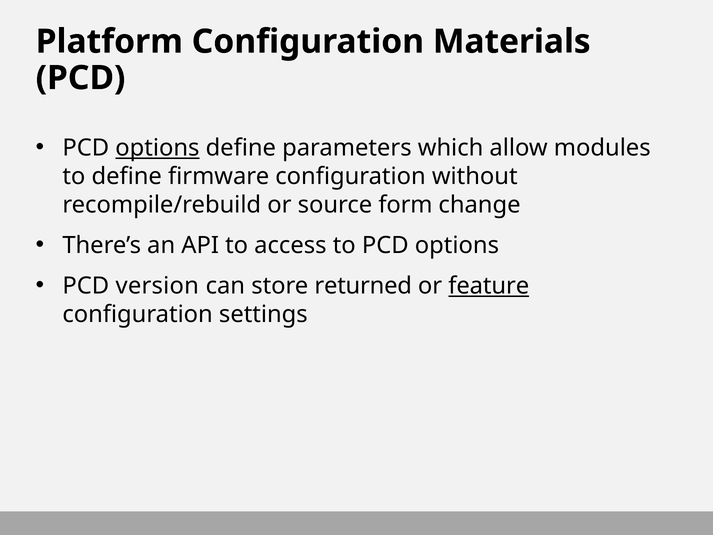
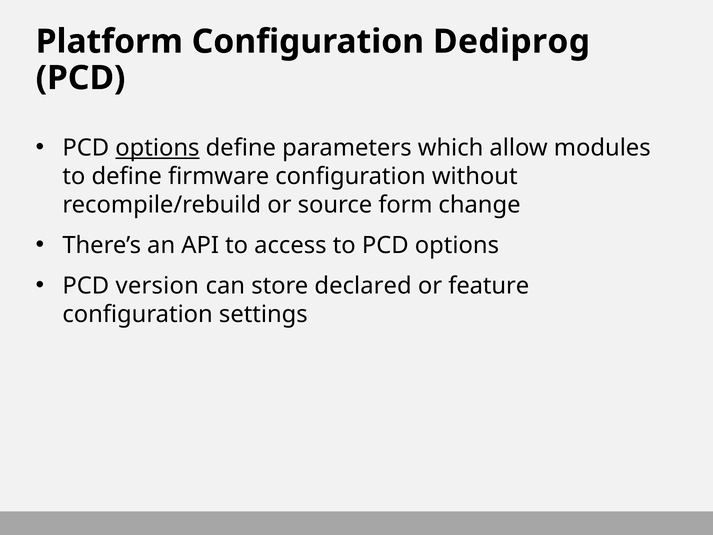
Materials: Materials -> Dediprog
returned: returned -> declared
feature underline: present -> none
